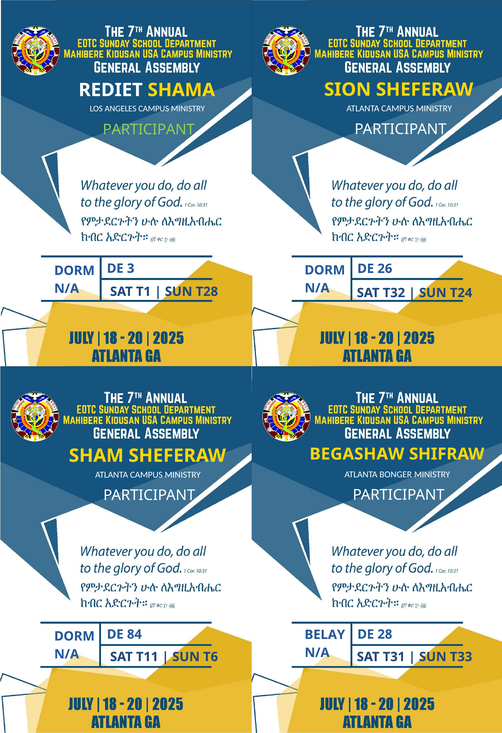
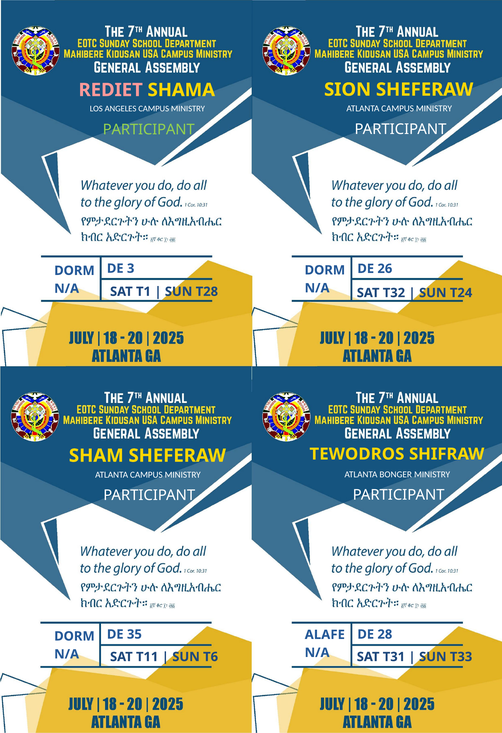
REDIET colour: white -> pink
BEGASHAW: BEGASHAW -> TEWODROS
84: 84 -> 35
BELAY: BELAY -> ALAFE
